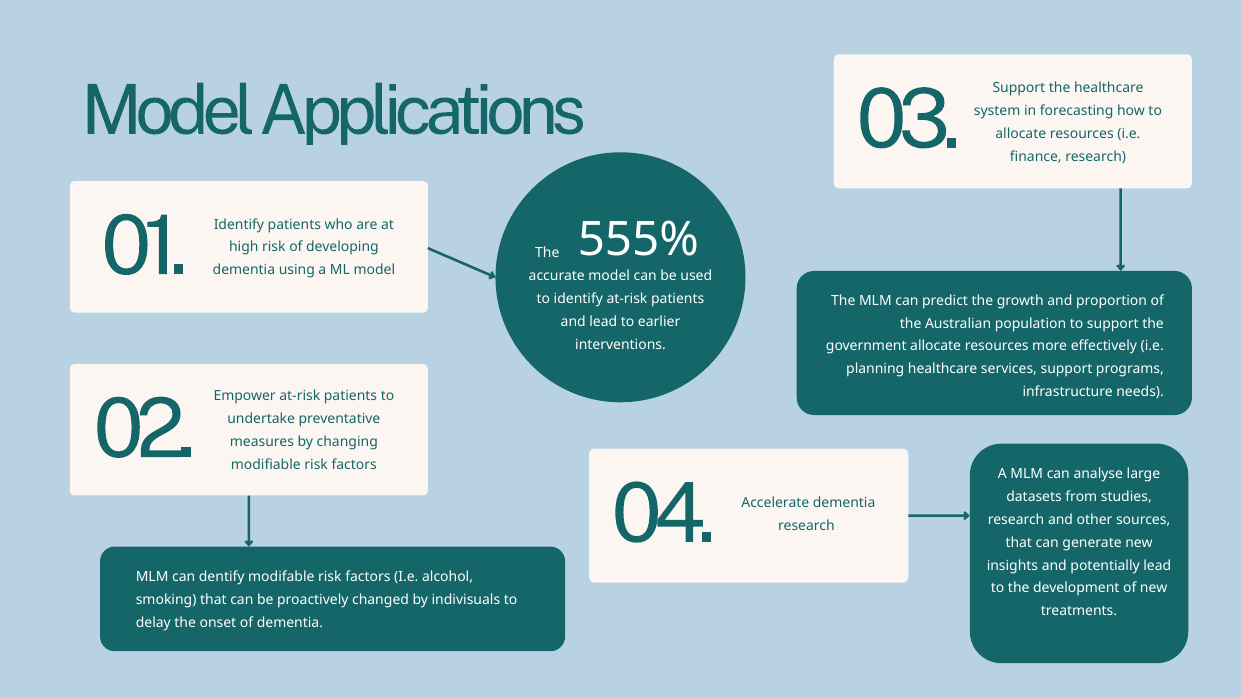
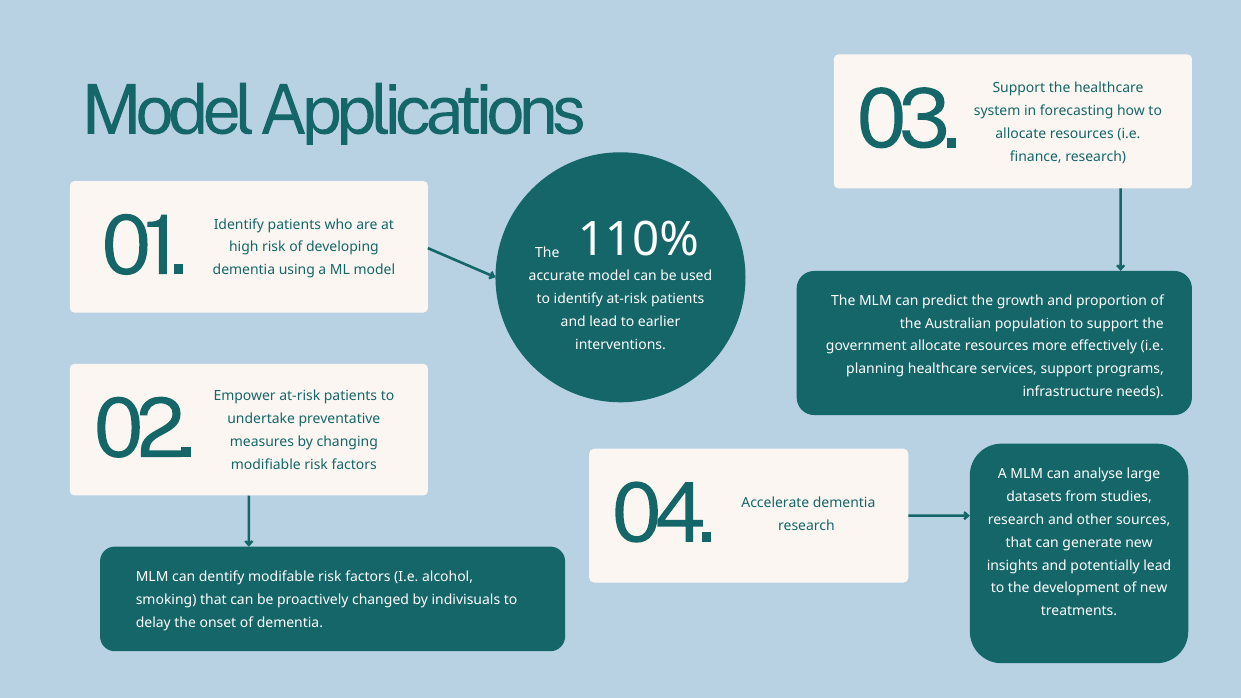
555%: 555% -> 110%
